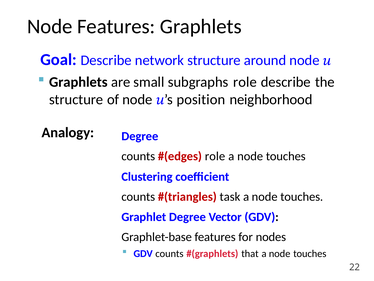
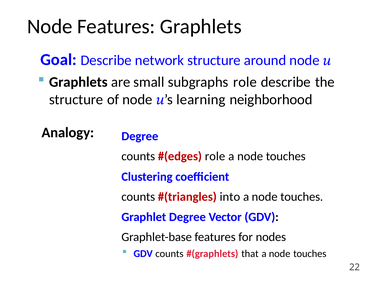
position: position -> learning
task: task -> into
